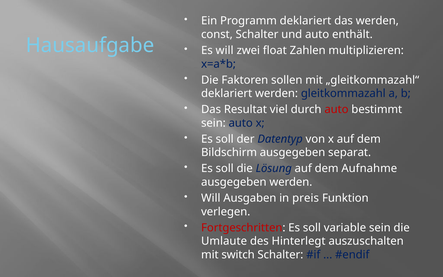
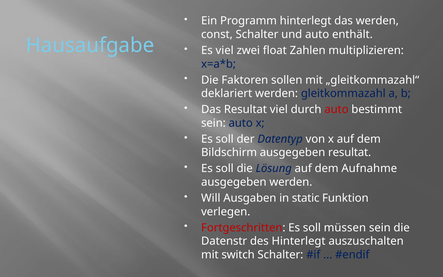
Programm deklariert: deklariert -> hinterlegt
Es will: will -> viel
ausgegeben separat: separat -> resultat
preis: preis -> static
variable: variable -> müssen
Umlaute: Umlaute -> Datenstr
